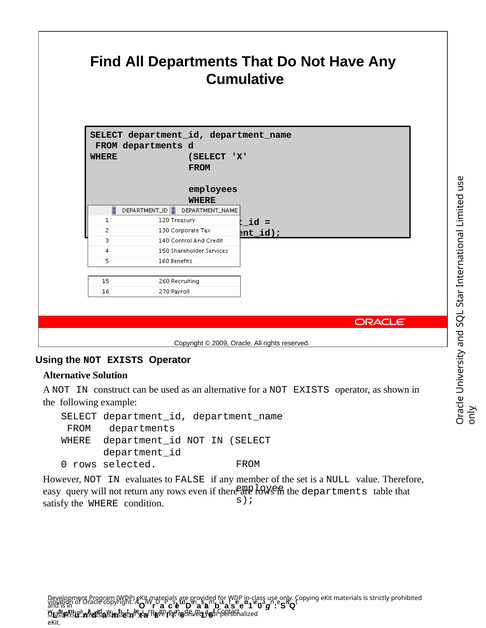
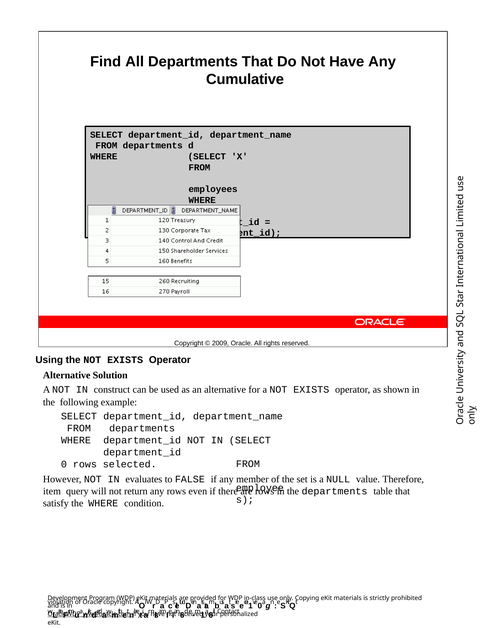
easy: easy -> item
